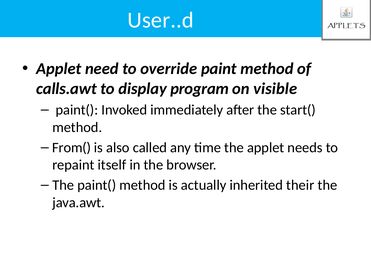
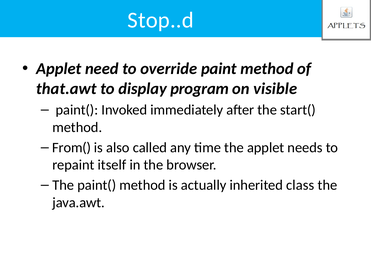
User..d: User..d -> Stop..d
calls.awt: calls.awt -> that.awt
their: their -> class
